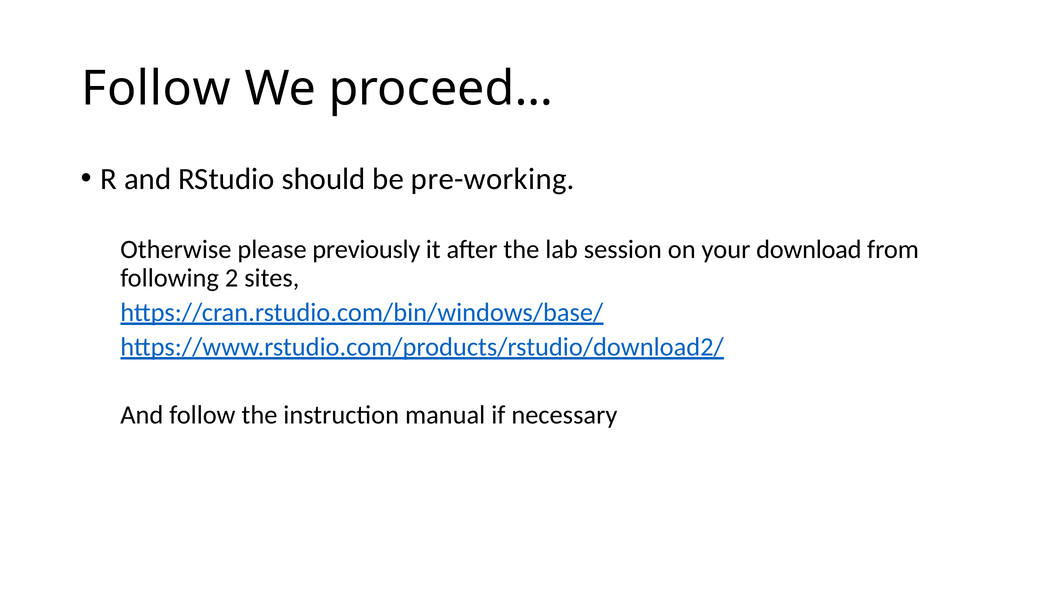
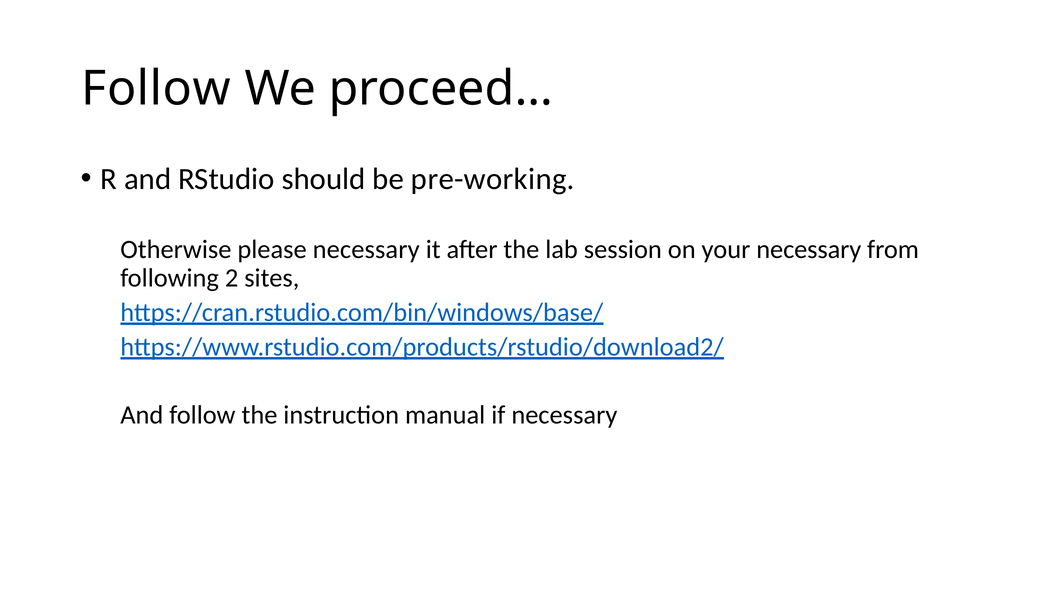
please previously: previously -> necessary
your download: download -> necessary
